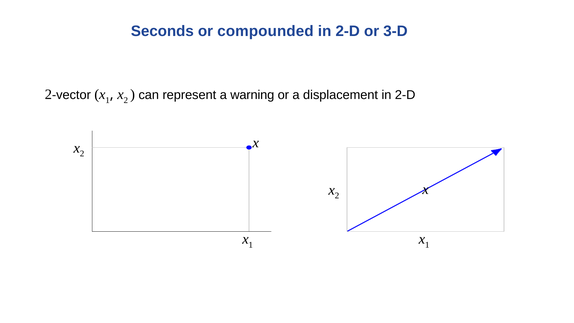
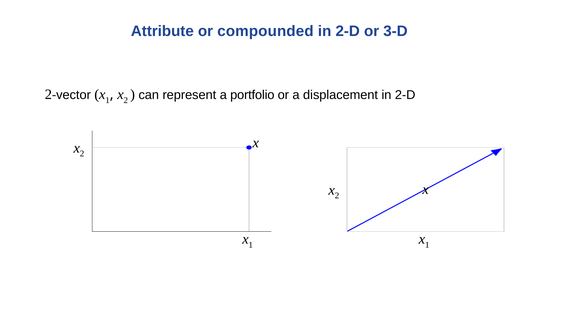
Seconds: Seconds -> Attribute
warning: warning -> portfolio
